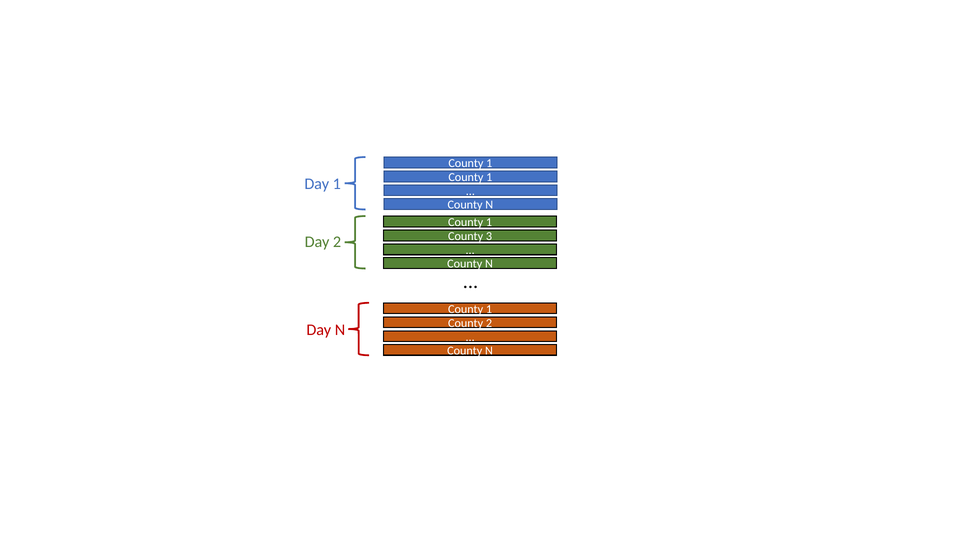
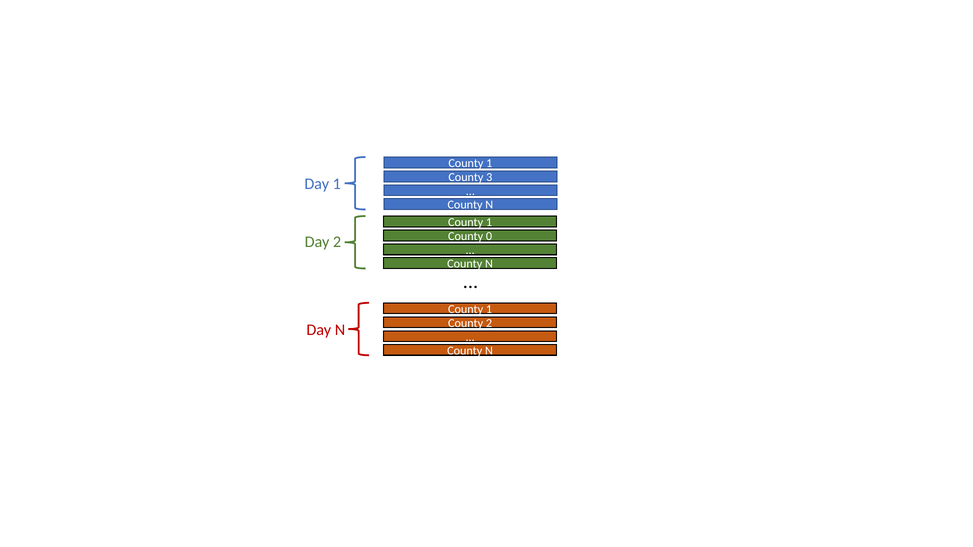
1 at (489, 177): 1 -> 3
3: 3 -> 0
